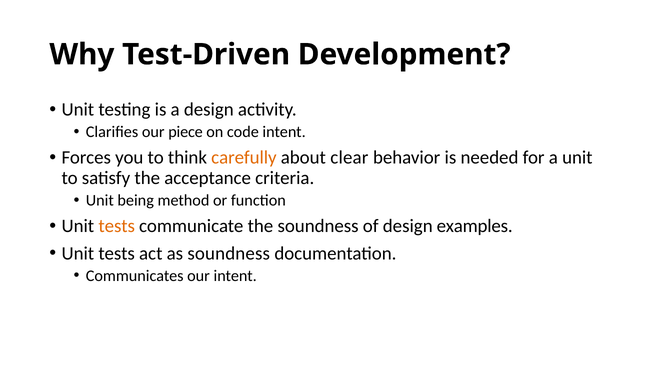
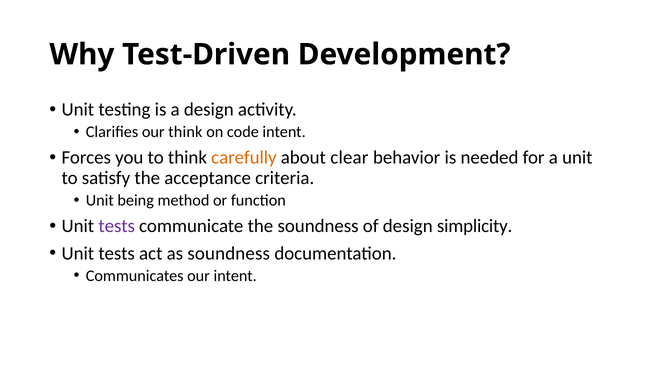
our piece: piece -> think
tests at (117, 226) colour: orange -> purple
examples: examples -> simplicity
